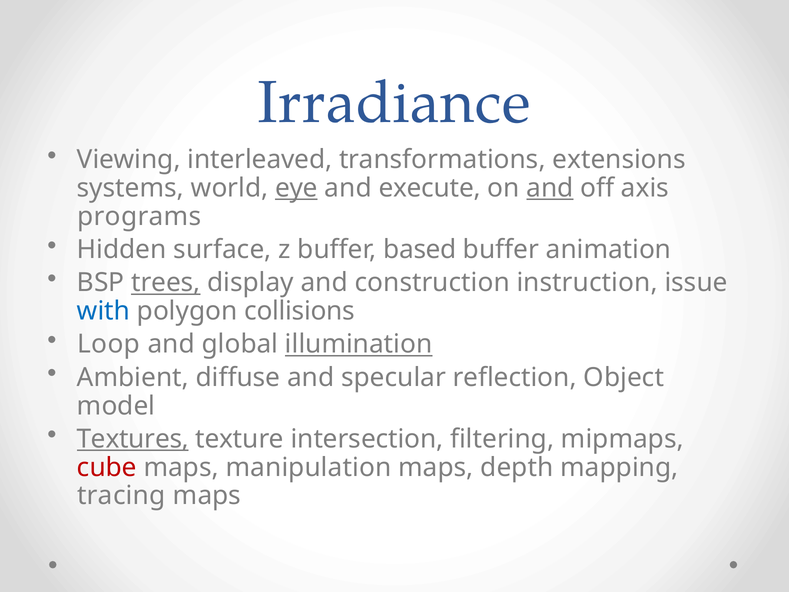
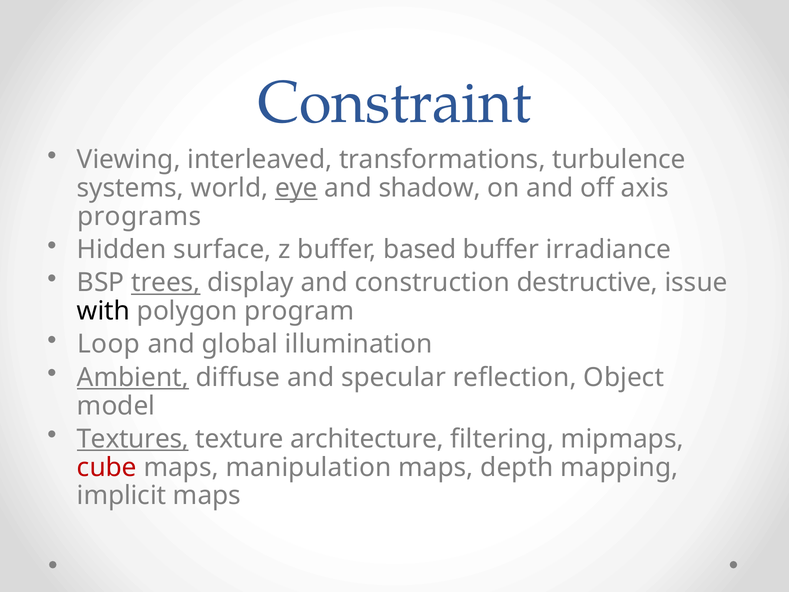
Irradiance: Irradiance -> Constraint
extensions: extensions -> turbulence
execute: execute -> shadow
and at (550, 188) underline: present -> none
animation: animation -> irradiance
instruction: instruction -> destructive
with colour: blue -> black
collisions: collisions -> program
illumination underline: present -> none
Ambient underline: none -> present
intersection: intersection -> architecture
tracing: tracing -> implicit
